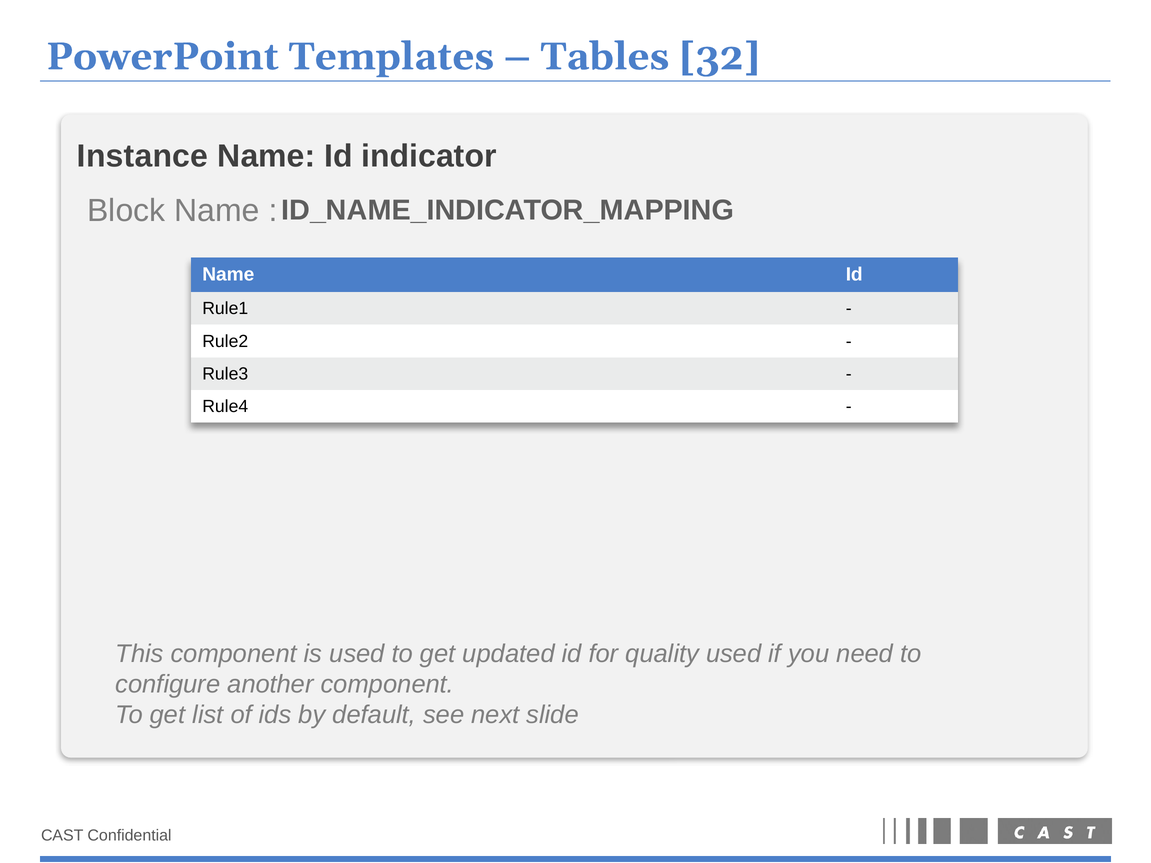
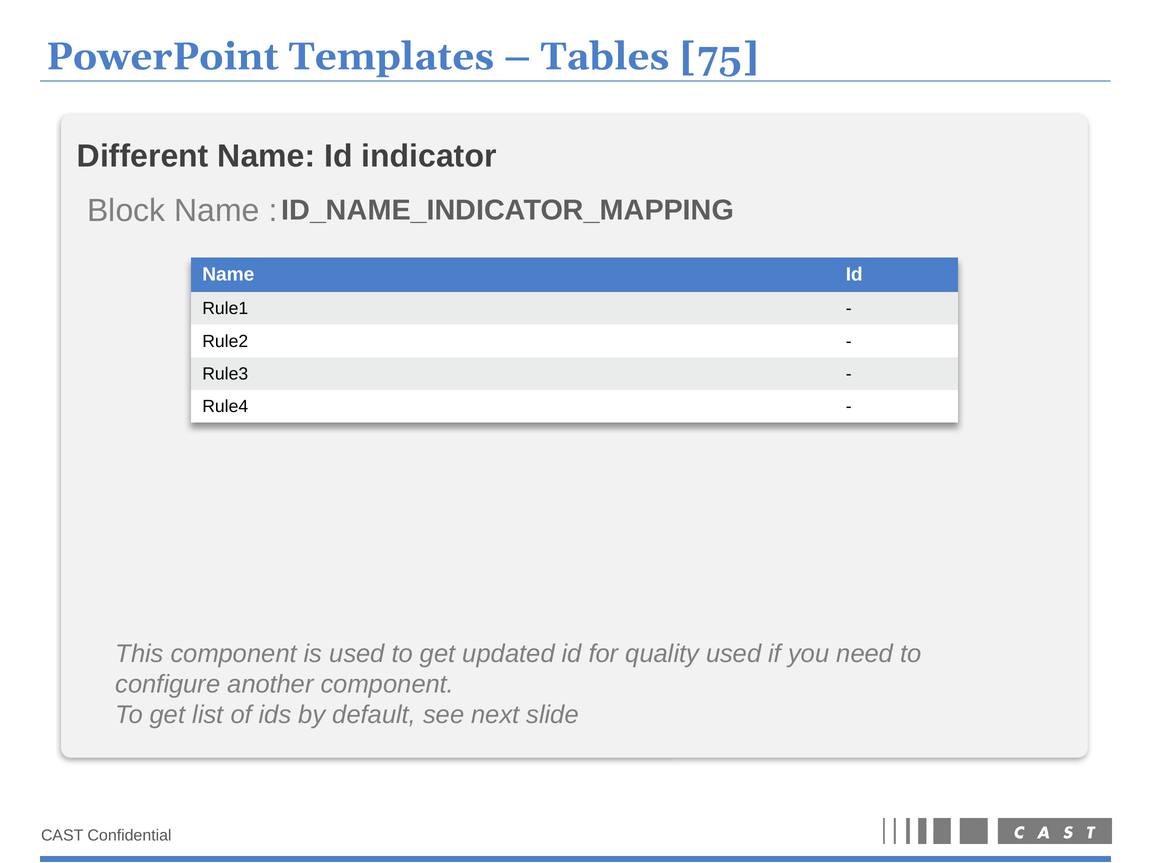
32: 32 -> 75
Instance: Instance -> Different
